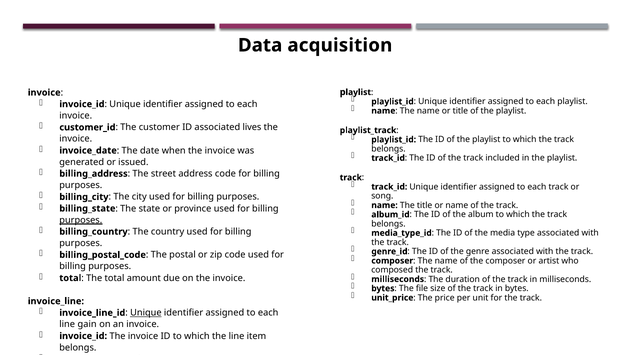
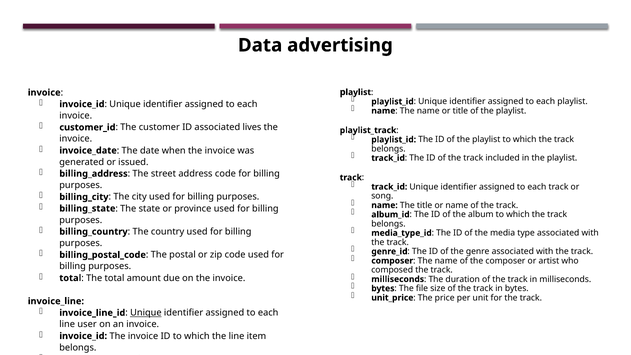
acquisition: acquisition -> advertising
purposes at (81, 220) underline: present -> none
gain: gain -> user
